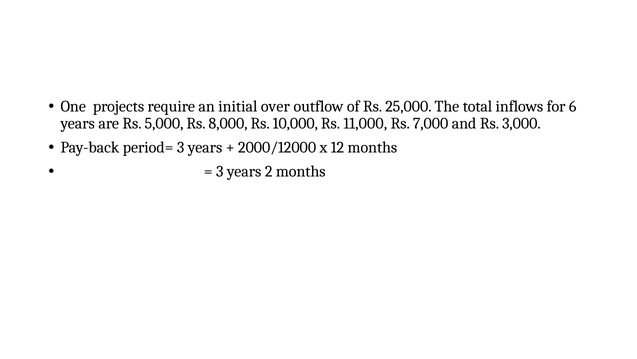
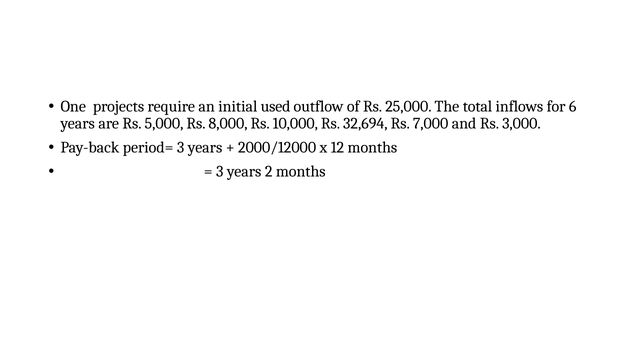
over: over -> used
11,000: 11,000 -> 32,694
